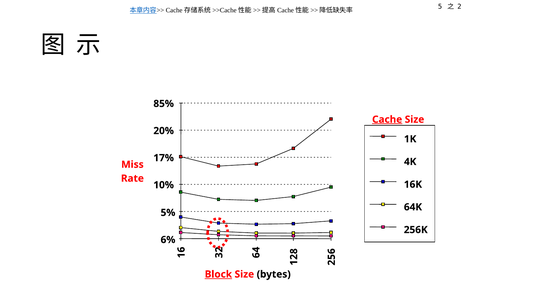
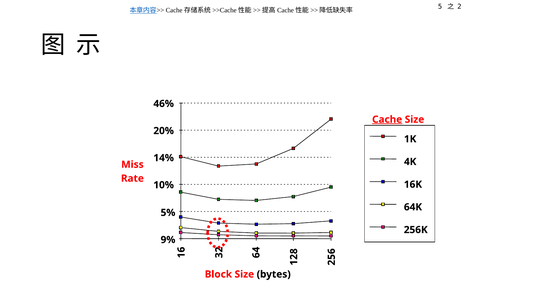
85%: 85% -> 46%
17%: 17% -> 14%
6%: 6% -> 9%
Block underline: present -> none
